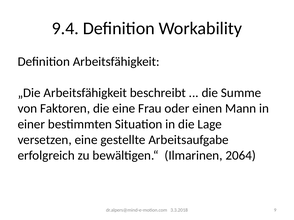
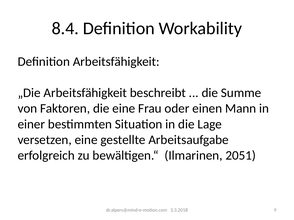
9.4: 9.4 -> 8.4
2064: 2064 -> 2051
